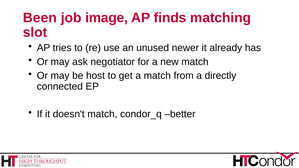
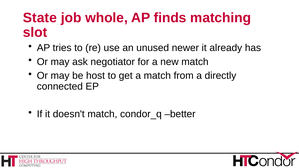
Been: Been -> State
image: image -> whole
